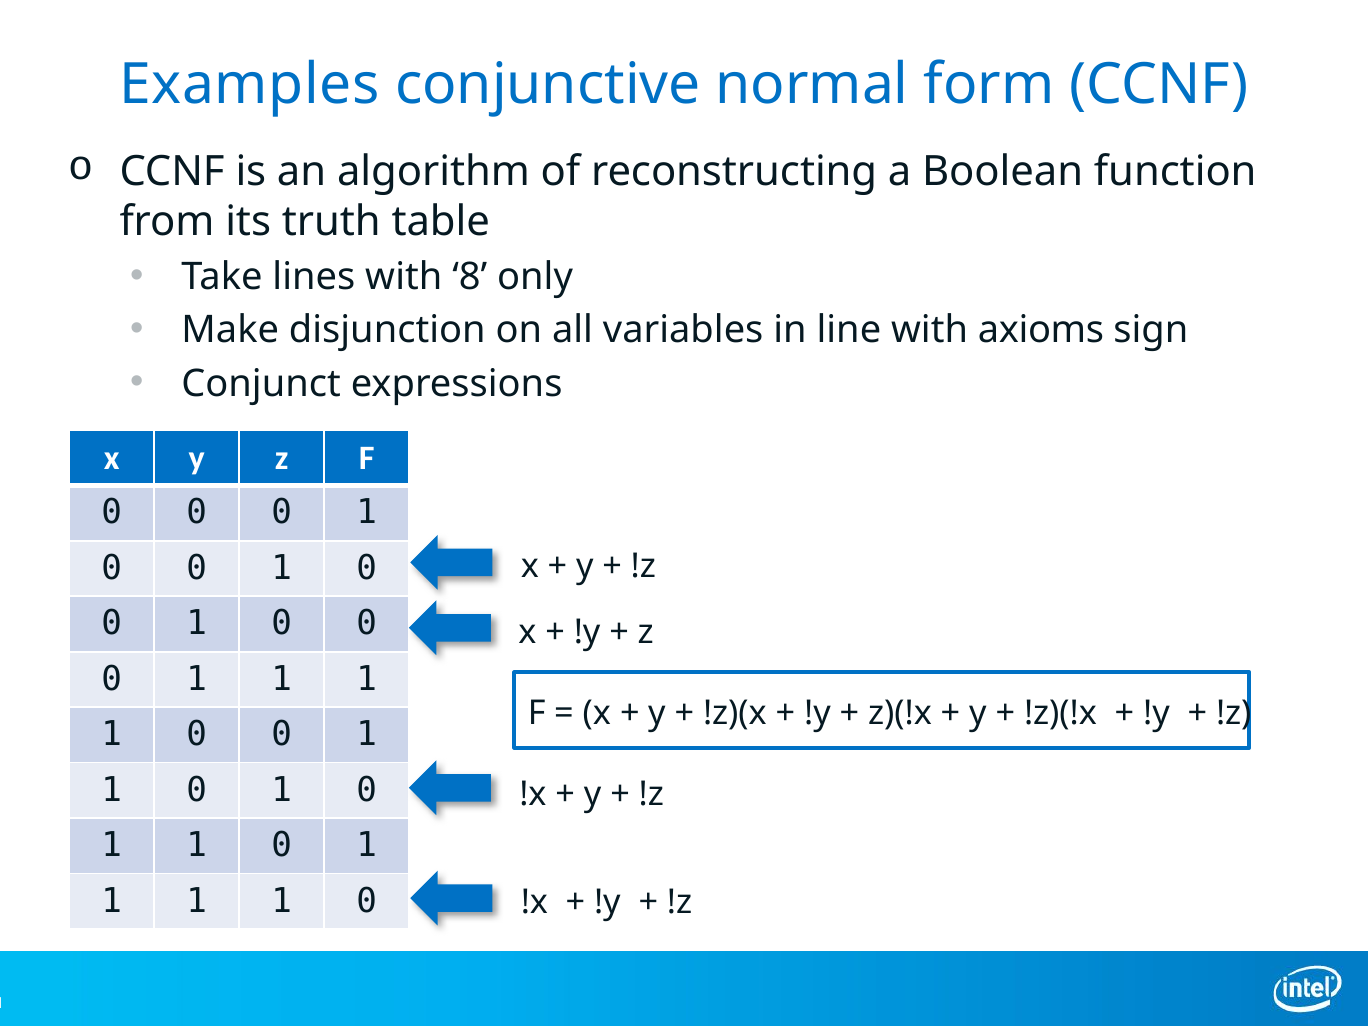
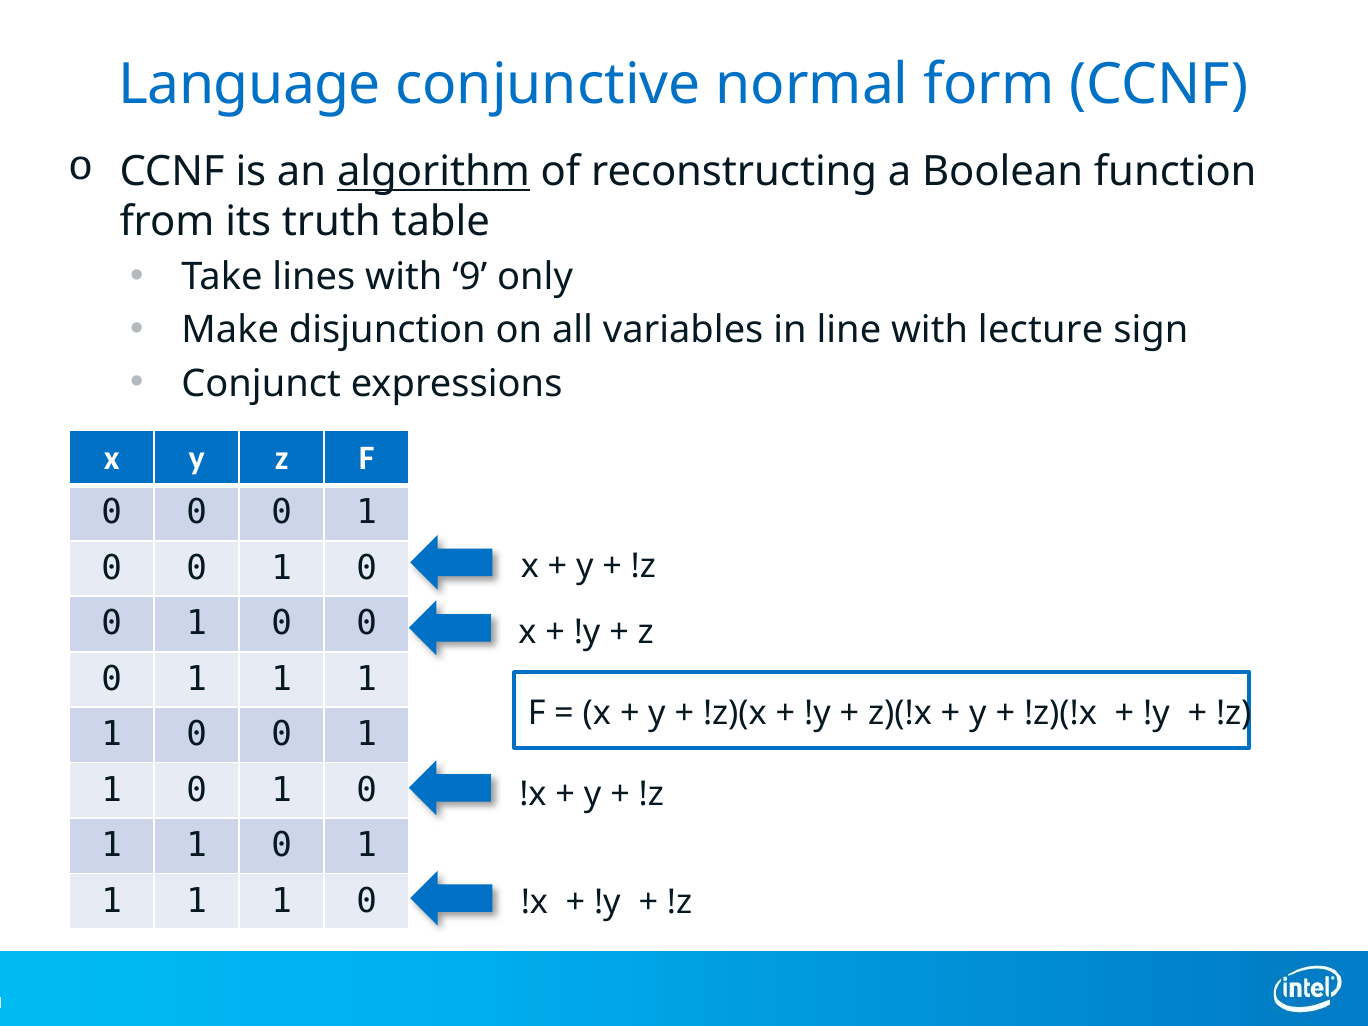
Examples: Examples -> Language
algorithm underline: none -> present
8: 8 -> 9
axioms: axioms -> lecture
